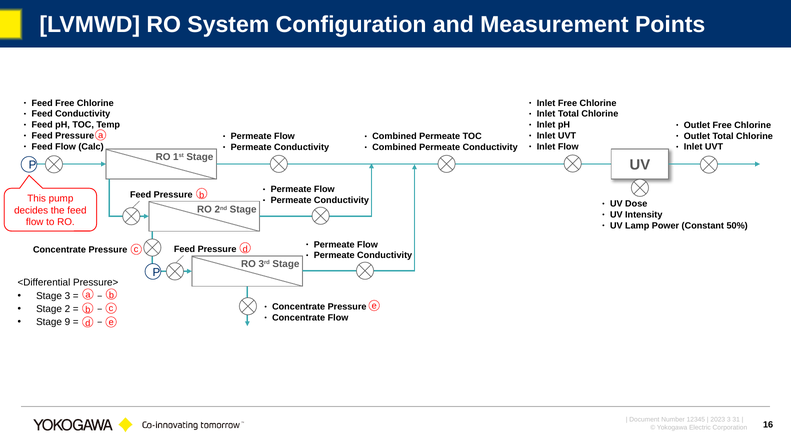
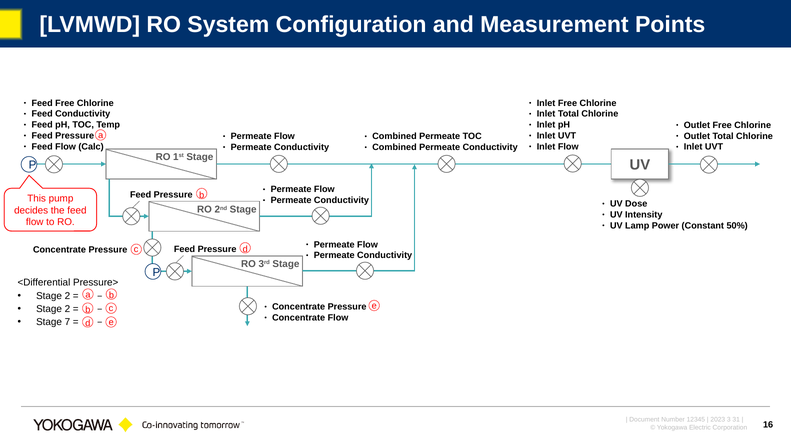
3 at (67, 296): 3 -> 2
9: 9 -> 7
